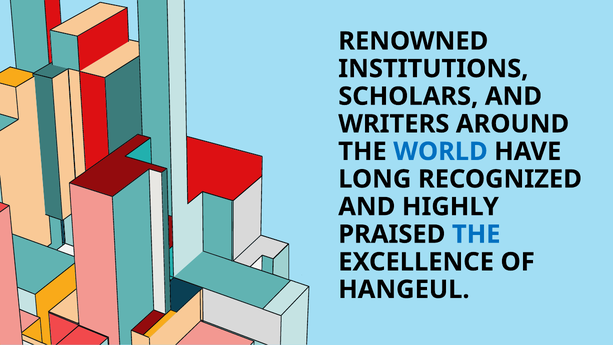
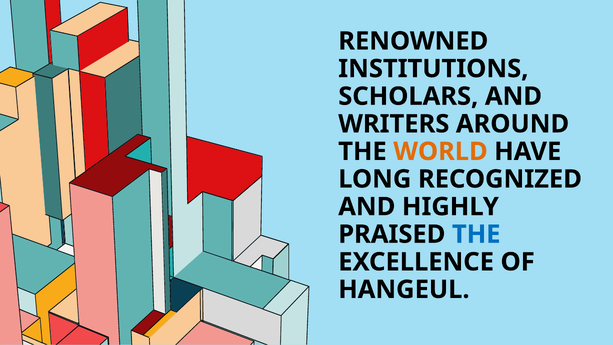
WORLD colour: blue -> orange
